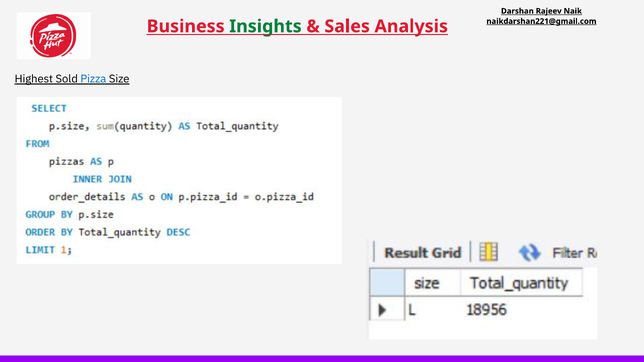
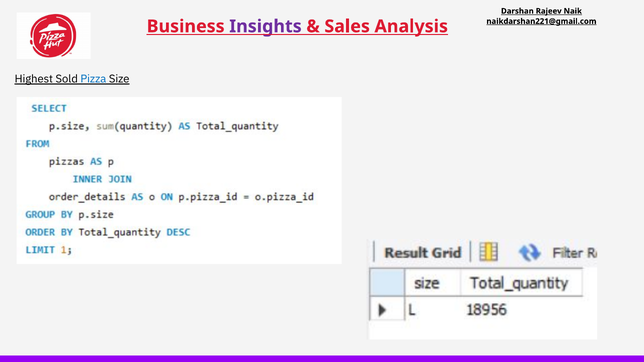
Insights colour: green -> purple
